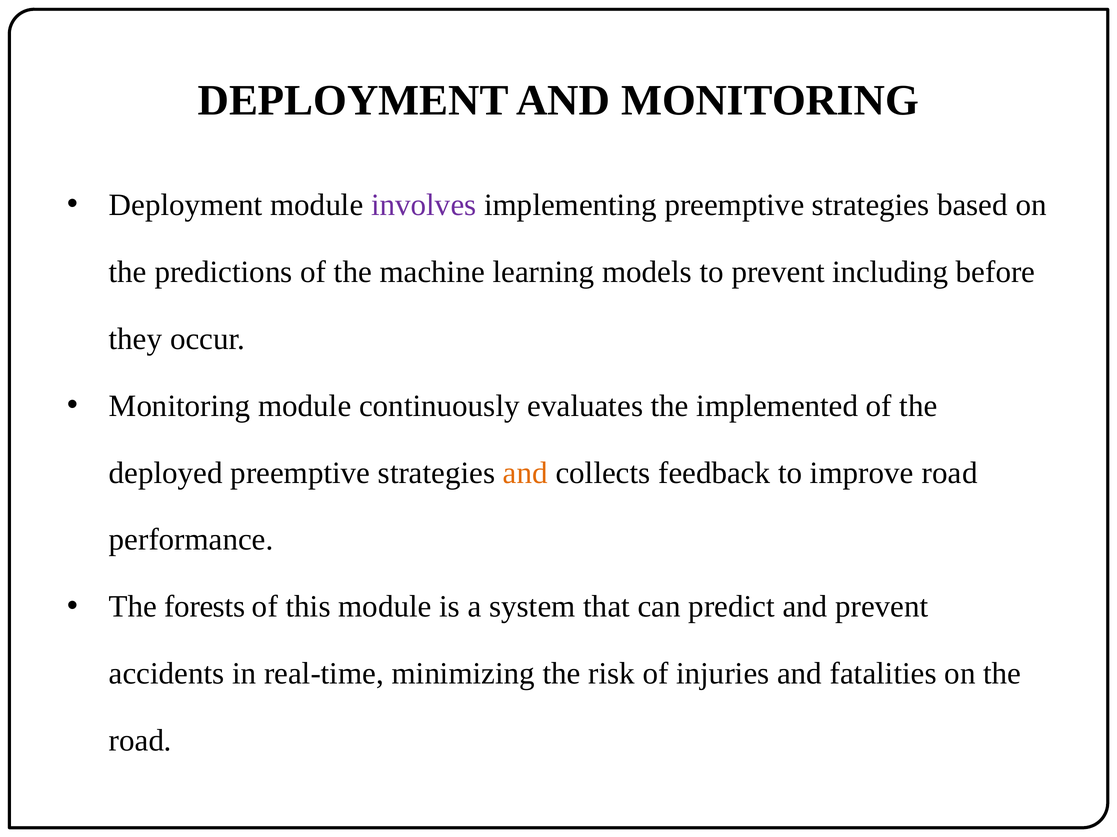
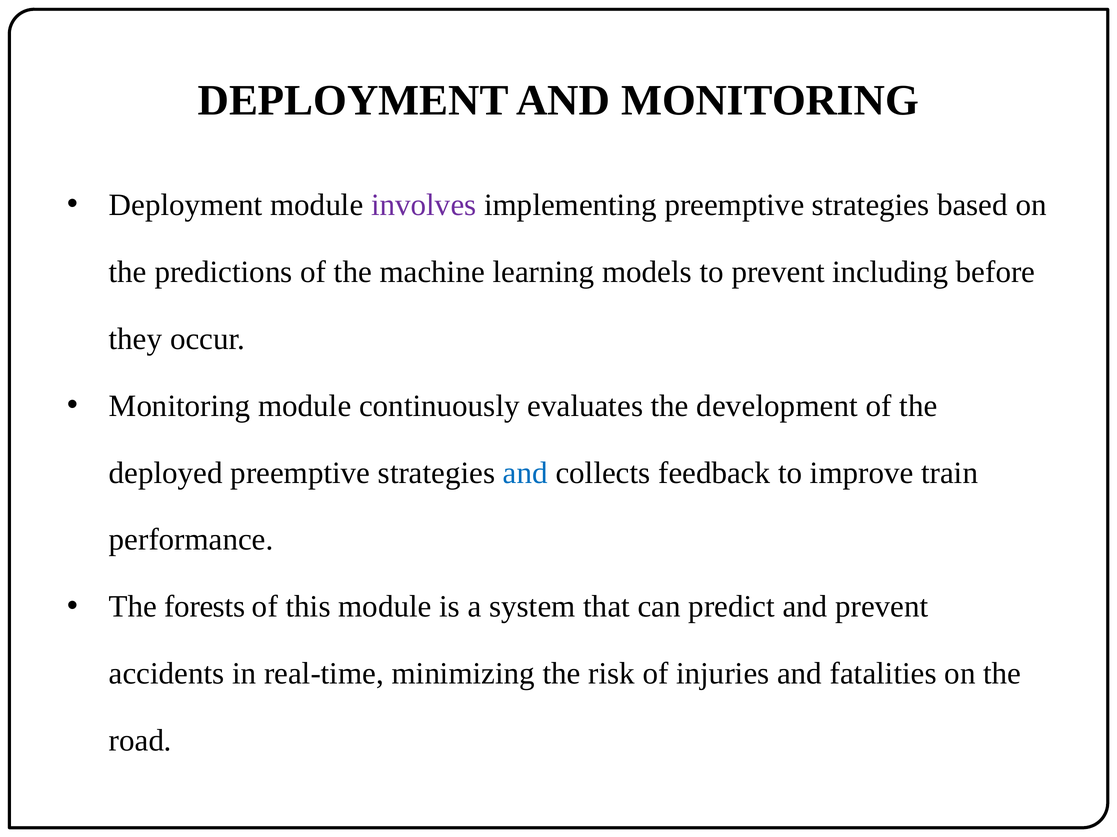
implemented: implemented -> development
and at (525, 473) colour: orange -> blue
improve road: road -> train
